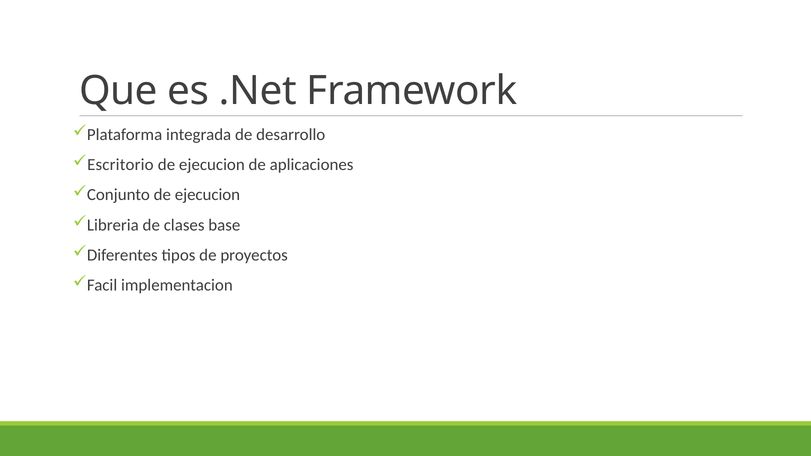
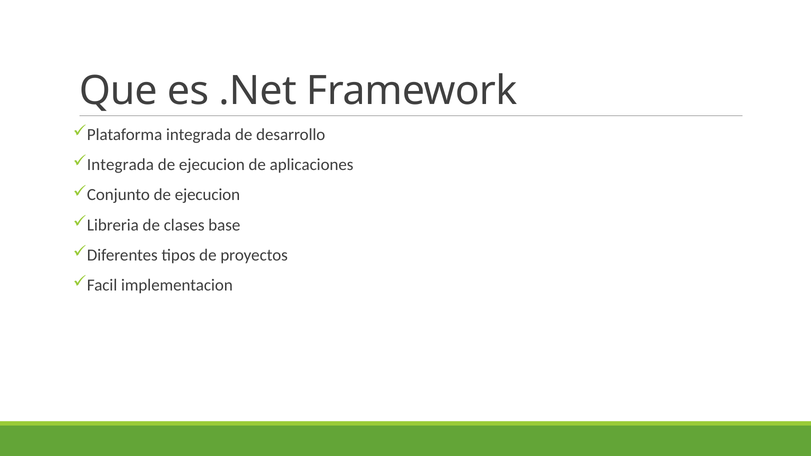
Escritorio at (120, 165): Escritorio -> Integrada
